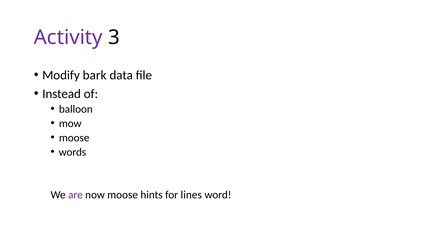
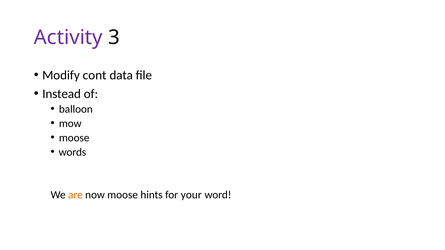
bark: bark -> cont
are colour: purple -> orange
lines: lines -> your
